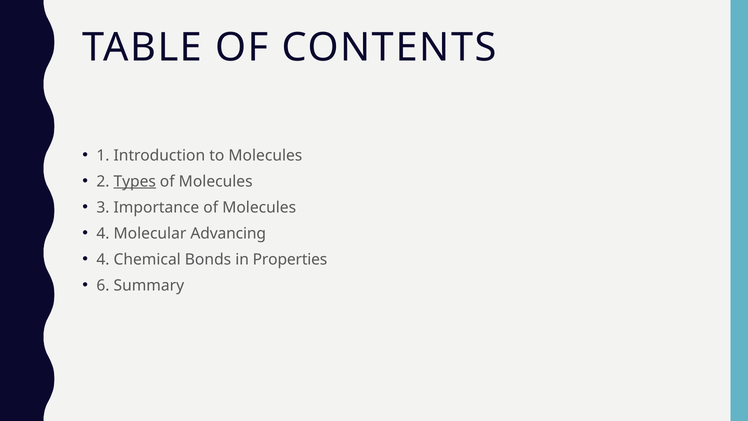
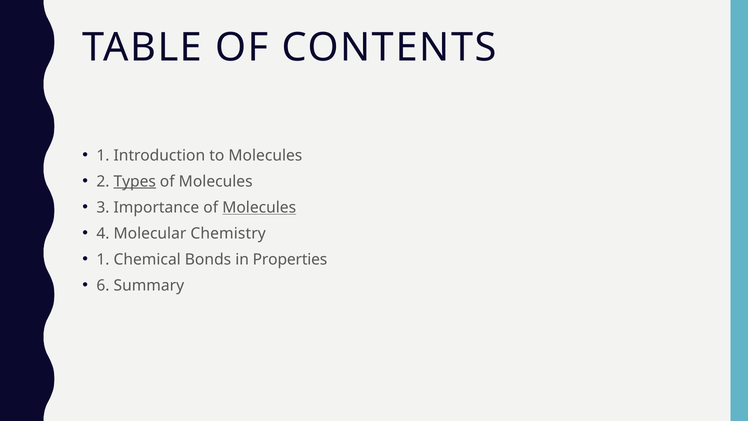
Molecules at (259, 207) underline: none -> present
Advancing: Advancing -> Chemistry
4 at (103, 259): 4 -> 1
